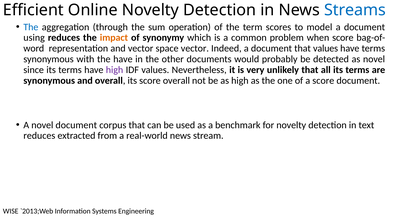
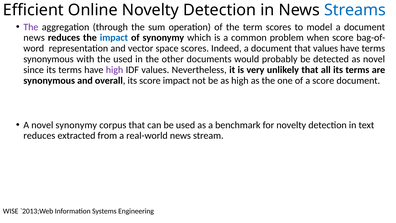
The at (31, 27) colour: blue -> purple
using at (34, 38): using -> news
impact at (114, 38) colour: orange -> blue
space vector: vector -> scores
the have: have -> used
score overall: overall -> impact
novel document: document -> synonymy
